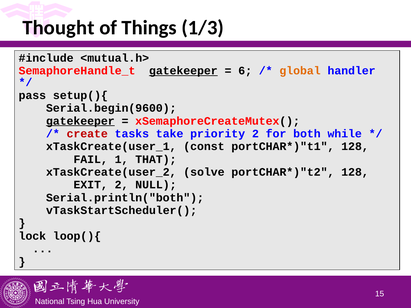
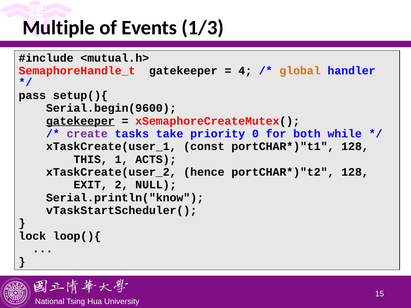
Thought: Thought -> Multiple
Things: Things -> Events
gatekeeper at (183, 71) underline: present -> none
6: 6 -> 4
create colour: red -> purple
priority 2: 2 -> 0
FAIL: FAIL -> THIS
THAT: THAT -> ACTS
solve: solve -> hence
Serial.println("both: Serial.println("both -> Serial.println("know
